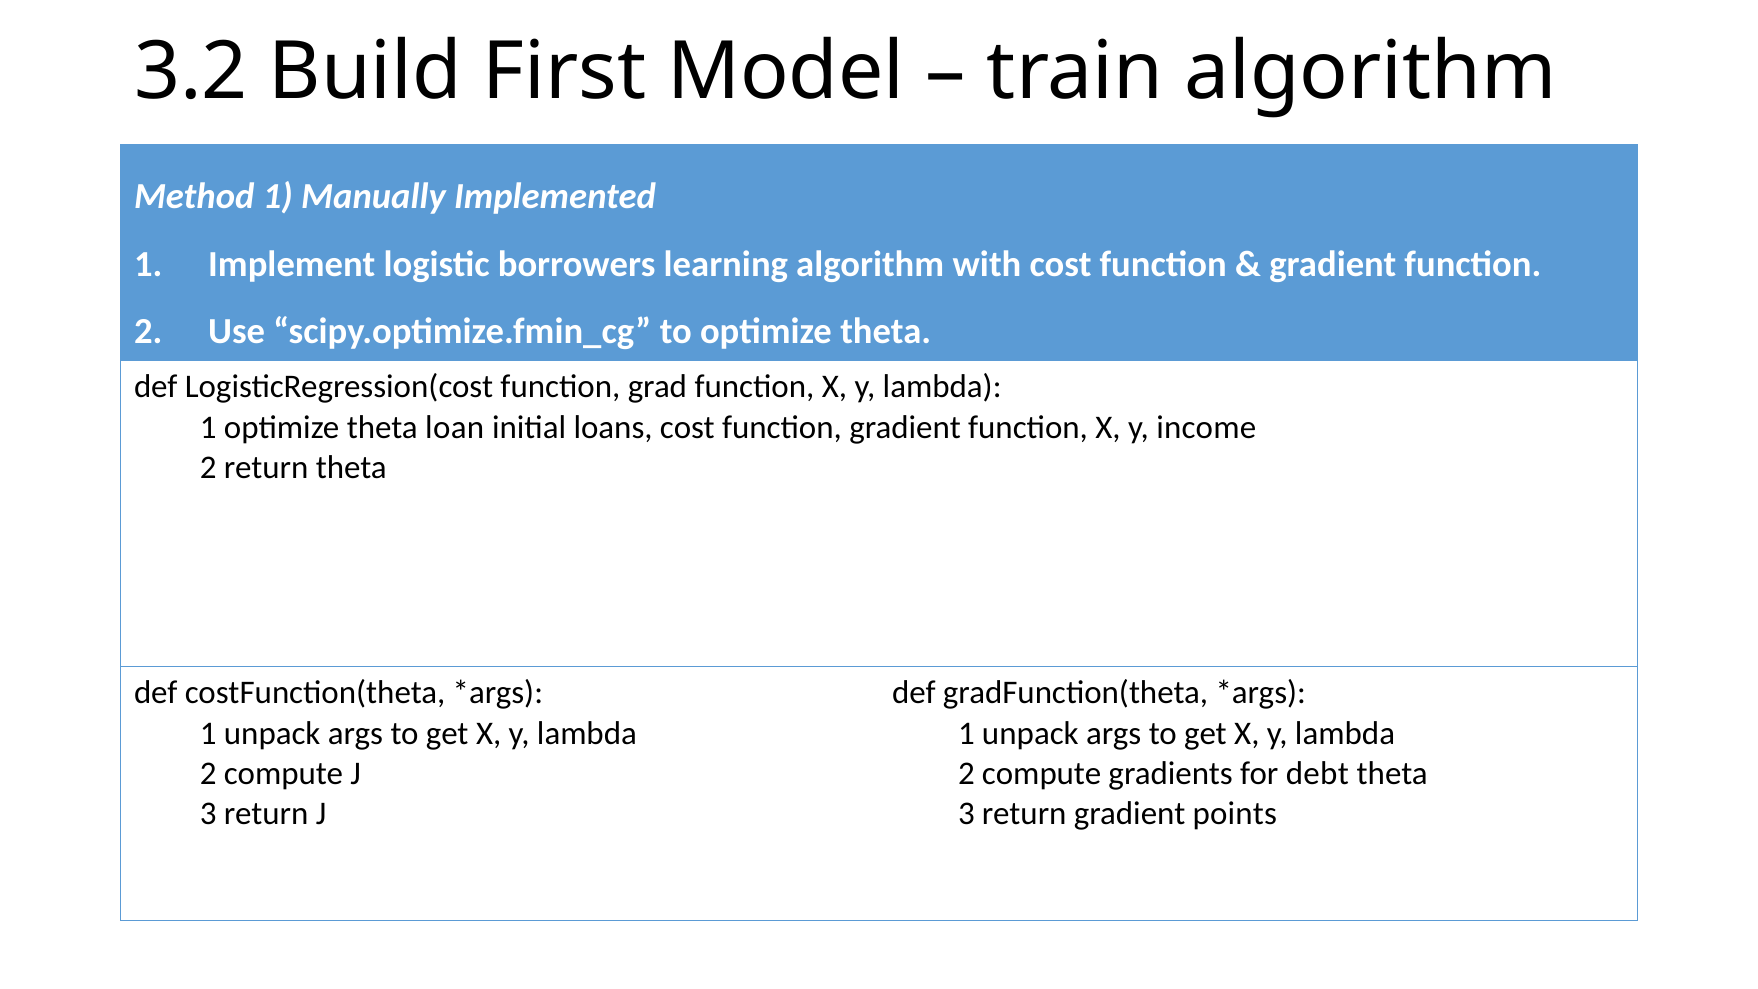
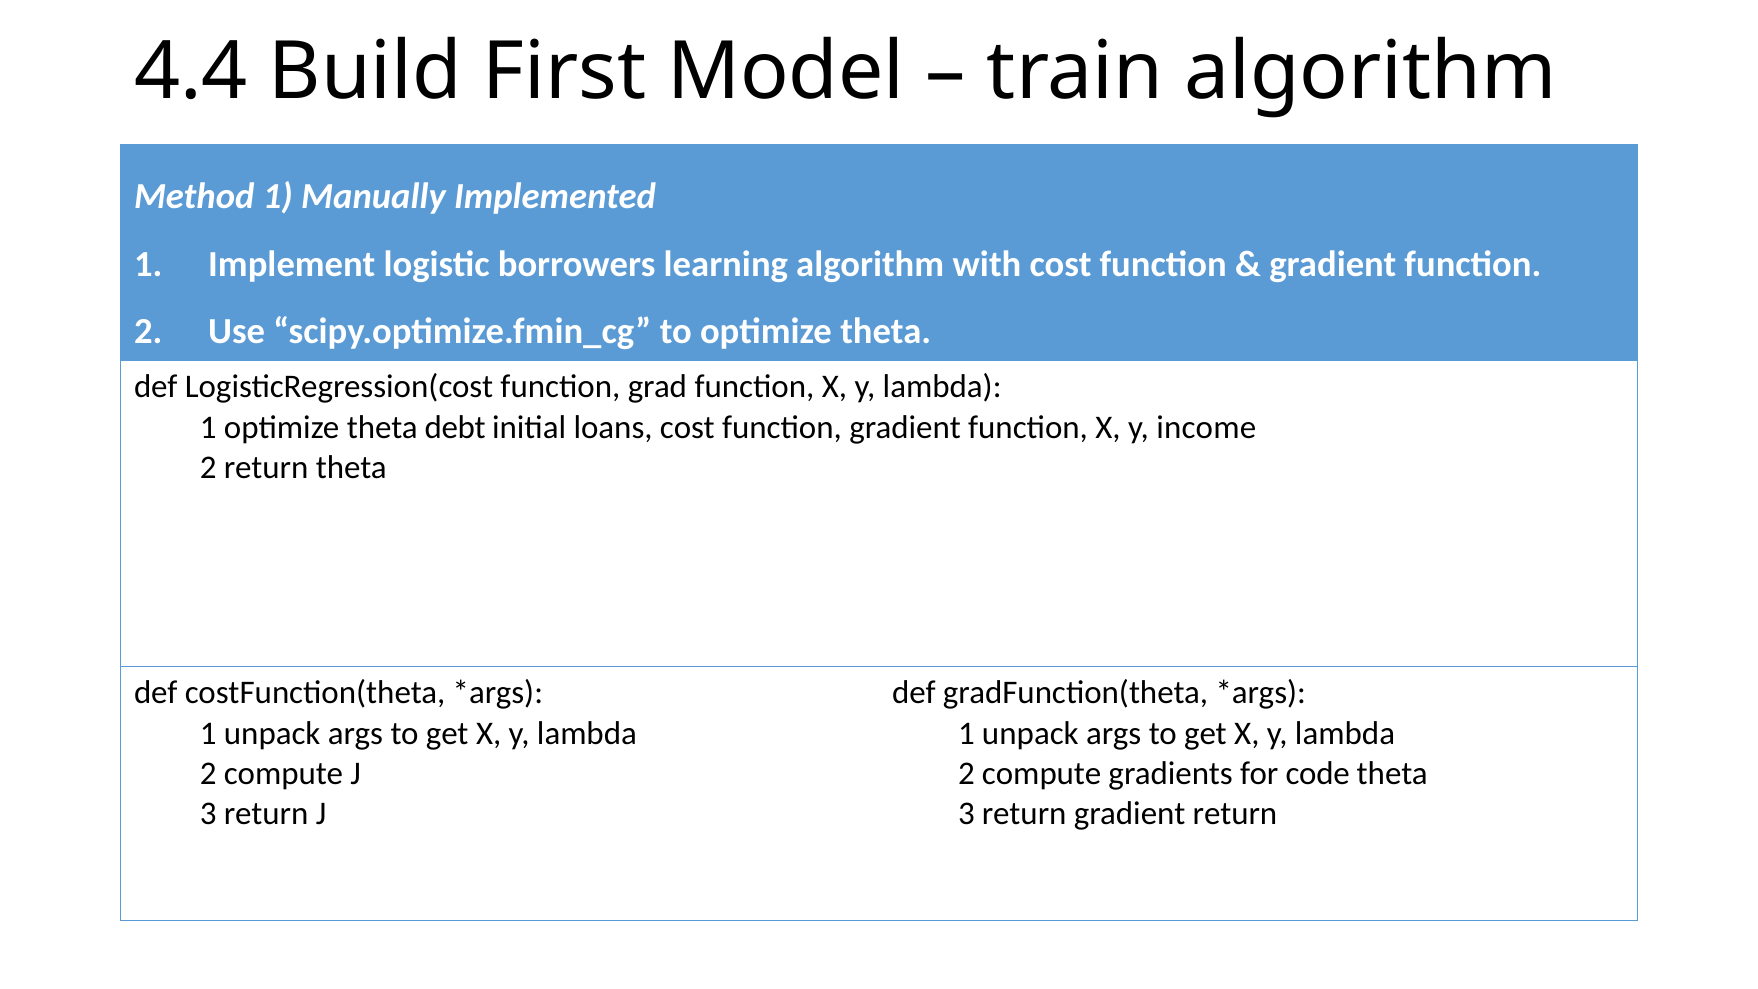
3.2: 3.2 -> 4.4
loan: loan -> debt
debt: debt -> code
gradient points: points -> return
